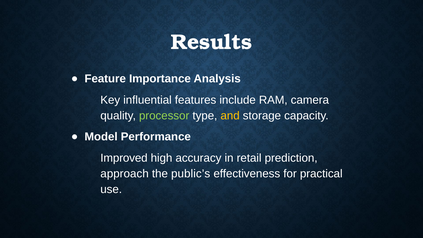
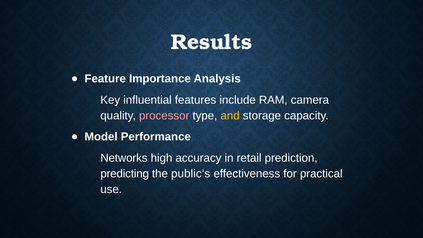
processor colour: light green -> pink
Improved: Improved -> Networks
approach: approach -> predicting
